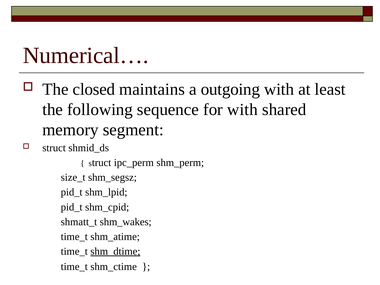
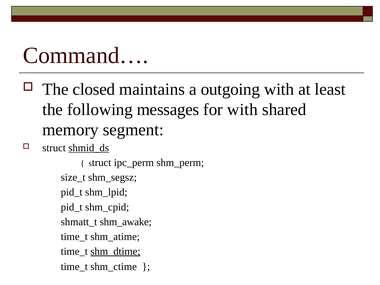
Numerical…: Numerical… -> Command…
sequence: sequence -> messages
shmid_ds underline: none -> present
shm_wakes: shm_wakes -> shm_awake
